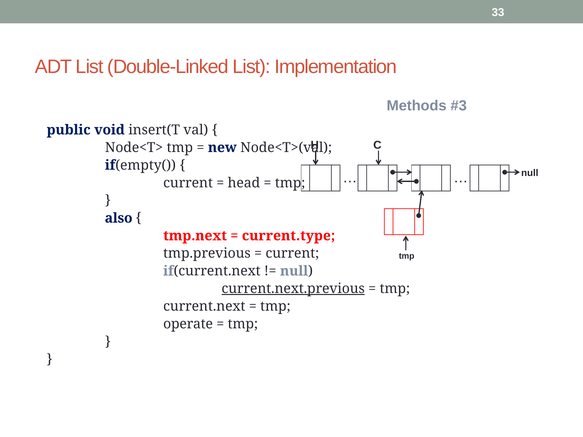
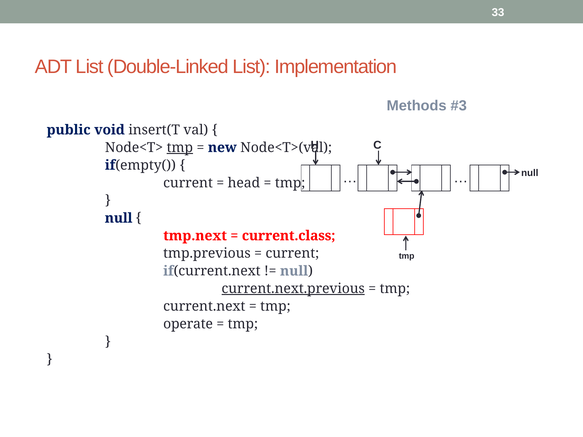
tmp at (180, 148) underline: none -> present
also at (119, 218): also -> null
current.type: current.type -> current.class
